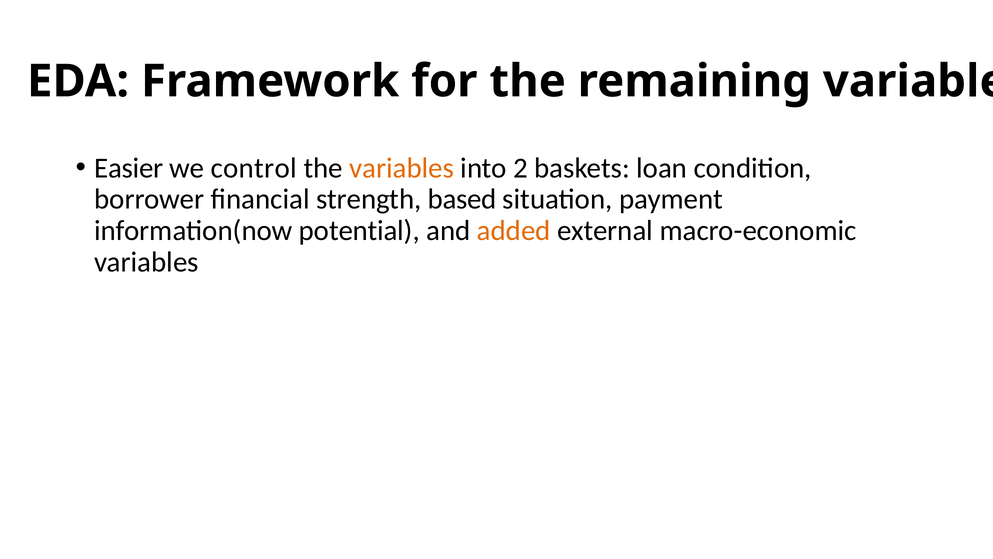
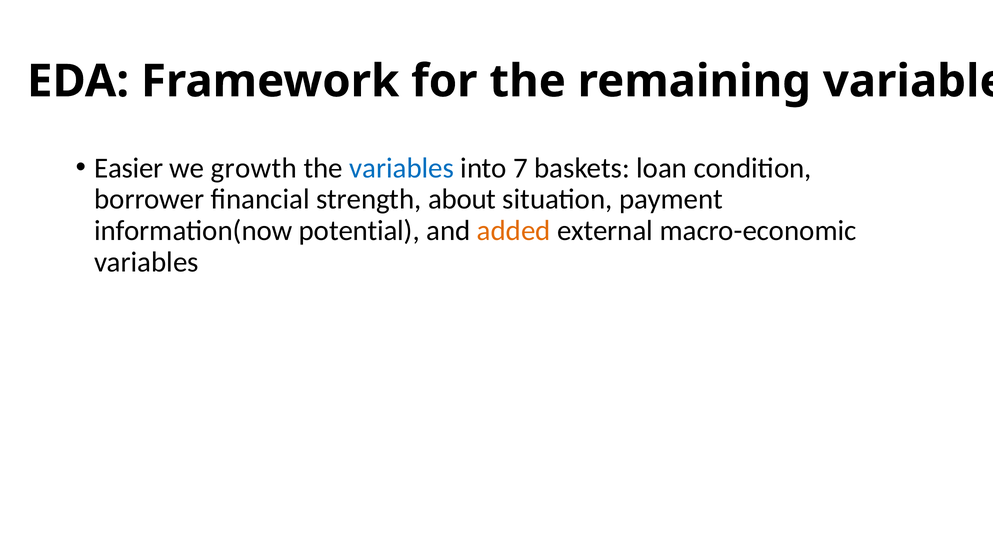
control: control -> growth
variables at (402, 168) colour: orange -> blue
2: 2 -> 7
based: based -> about
